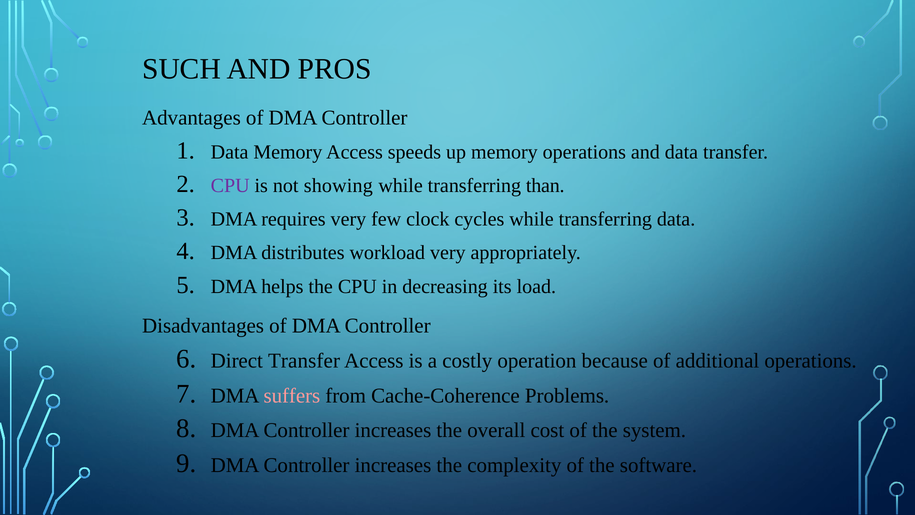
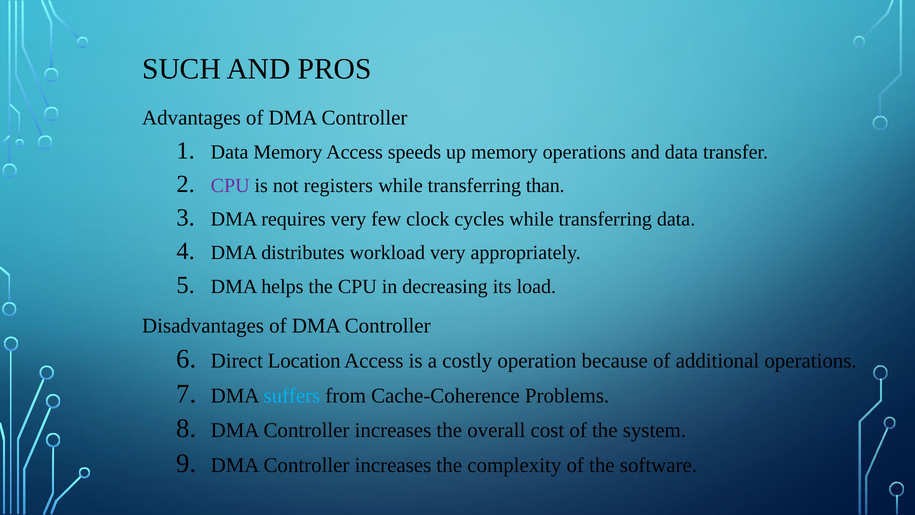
showing: showing -> registers
Direct Transfer: Transfer -> Location
suffers colour: pink -> light blue
